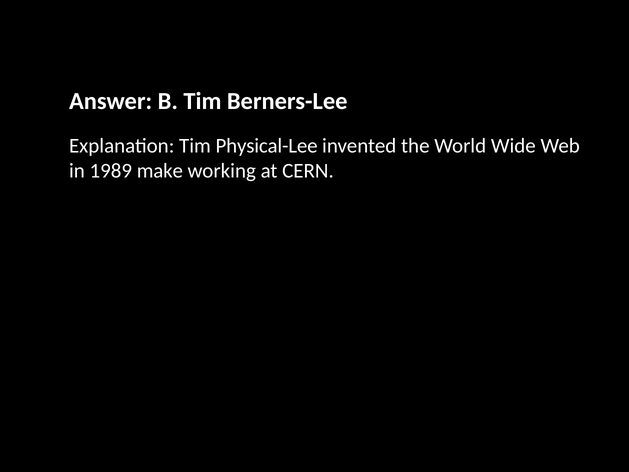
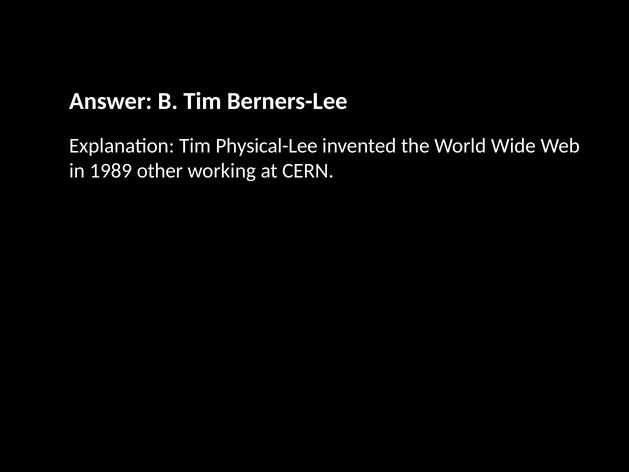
make: make -> other
